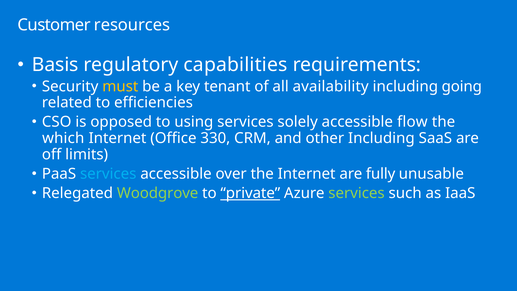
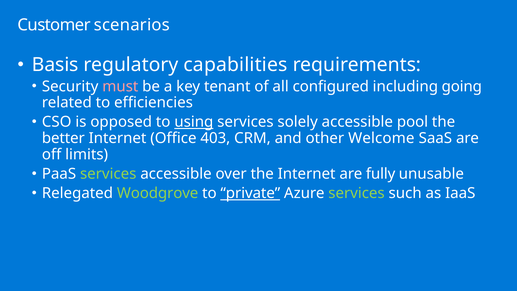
resources: resources -> scenarios
must colour: yellow -> pink
availability: availability -> configured
using underline: none -> present
flow: flow -> pool
which: which -> better
330: 330 -> 403
other Including: Including -> Welcome
services at (108, 174) colour: light blue -> light green
